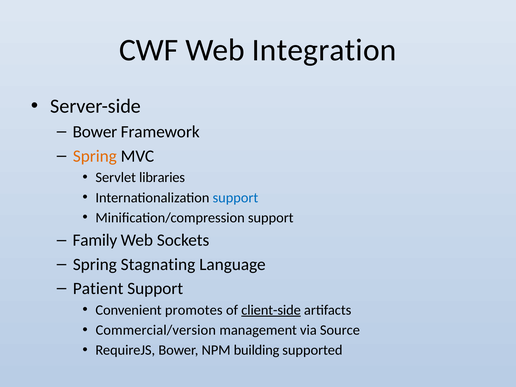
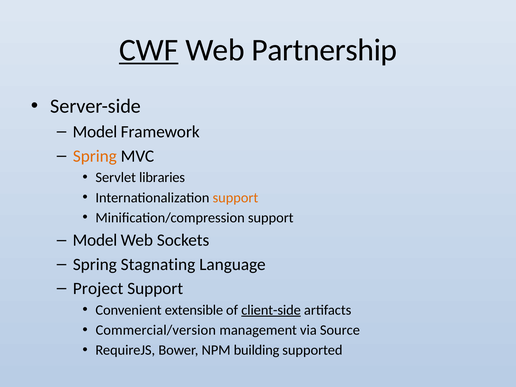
CWF underline: none -> present
Integration: Integration -> Partnership
Bower at (95, 132): Bower -> Model
support at (235, 198) colour: blue -> orange
Family at (95, 240): Family -> Model
Patient: Patient -> Project
promotes: promotes -> extensible
